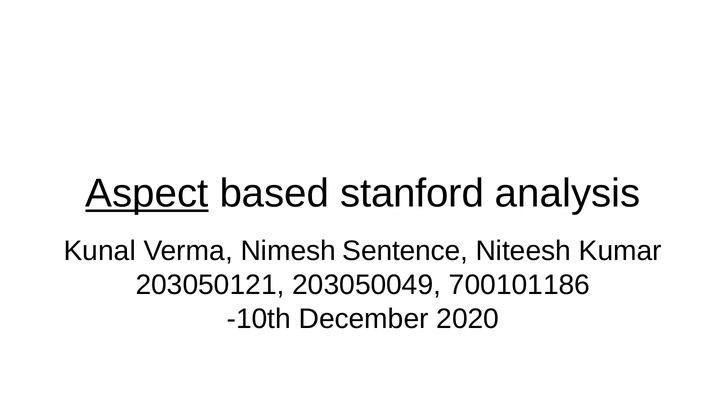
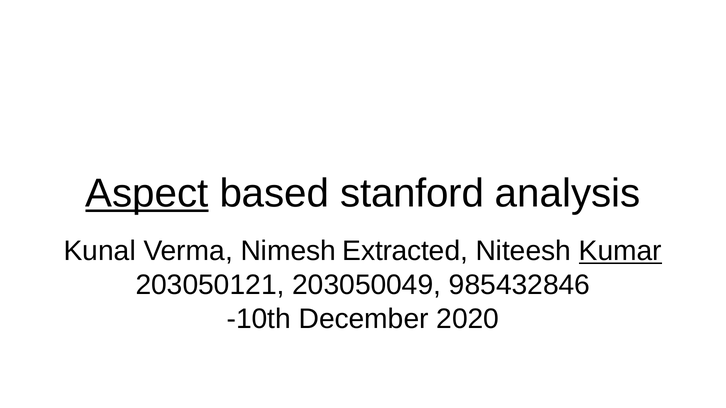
Sentence: Sentence -> Extracted
Kumar underline: none -> present
700101186: 700101186 -> 985432846
